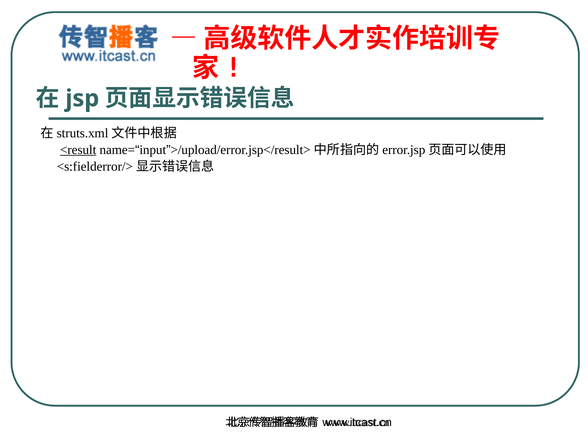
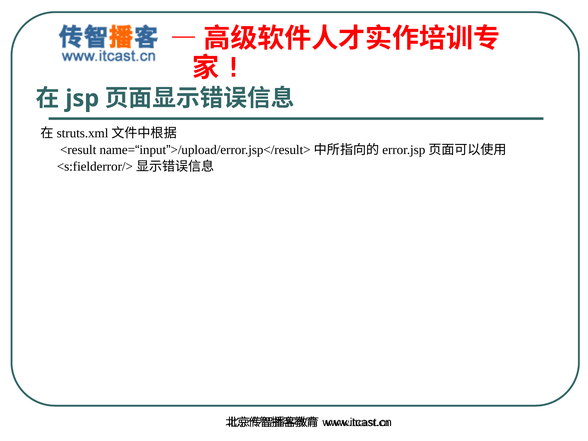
<result underline: present -> none
